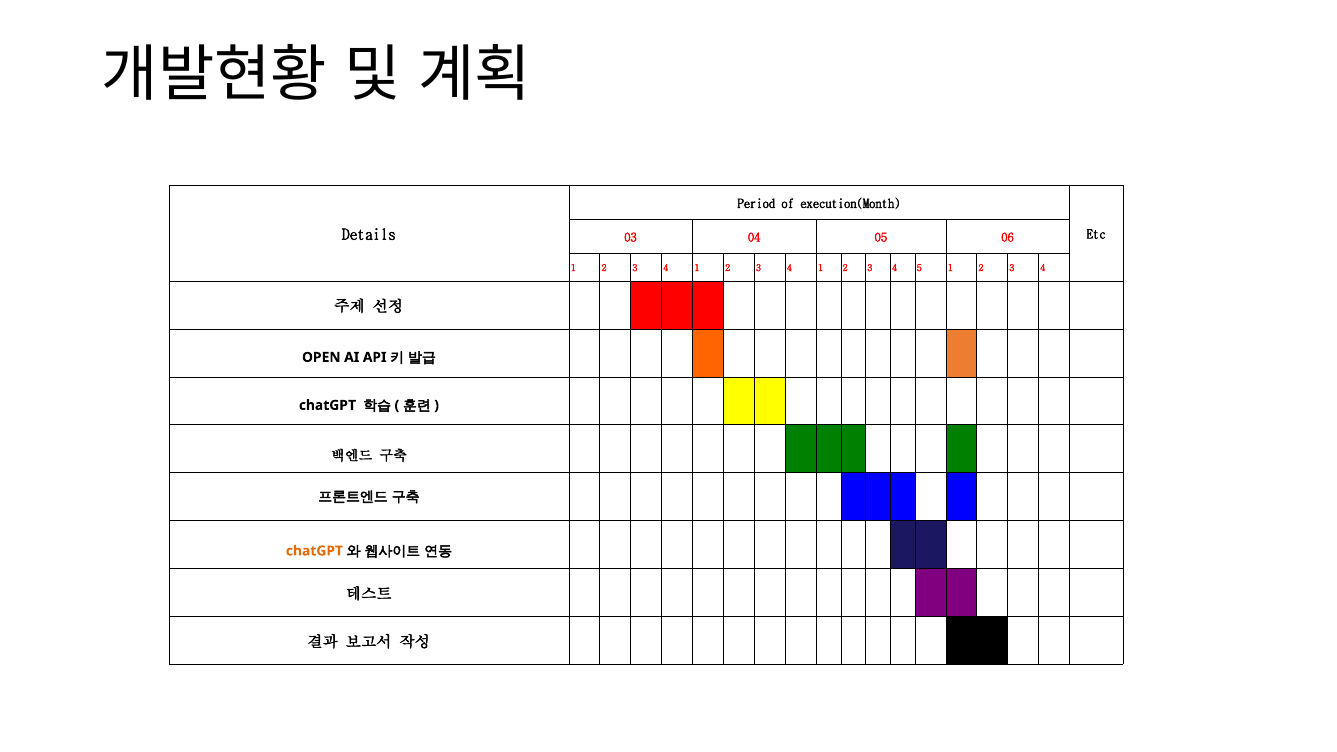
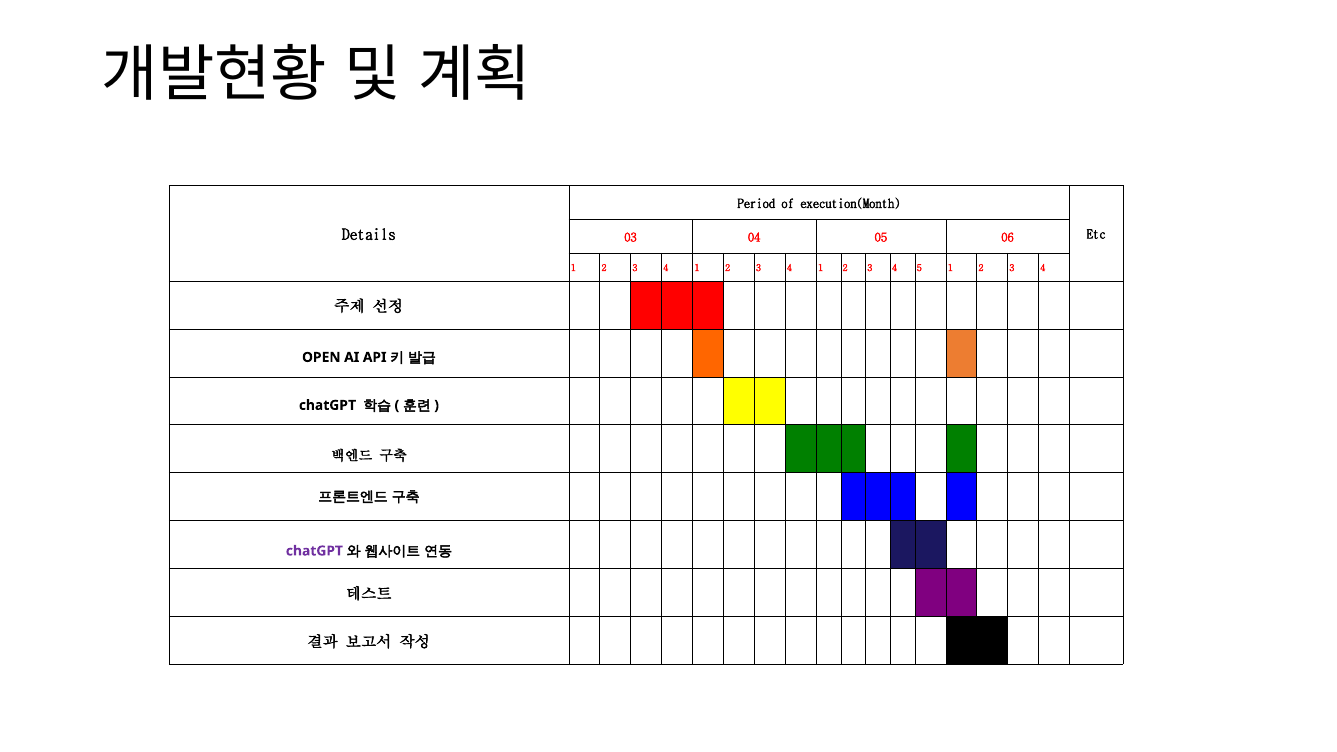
chatGPT at (314, 551) colour: orange -> purple
